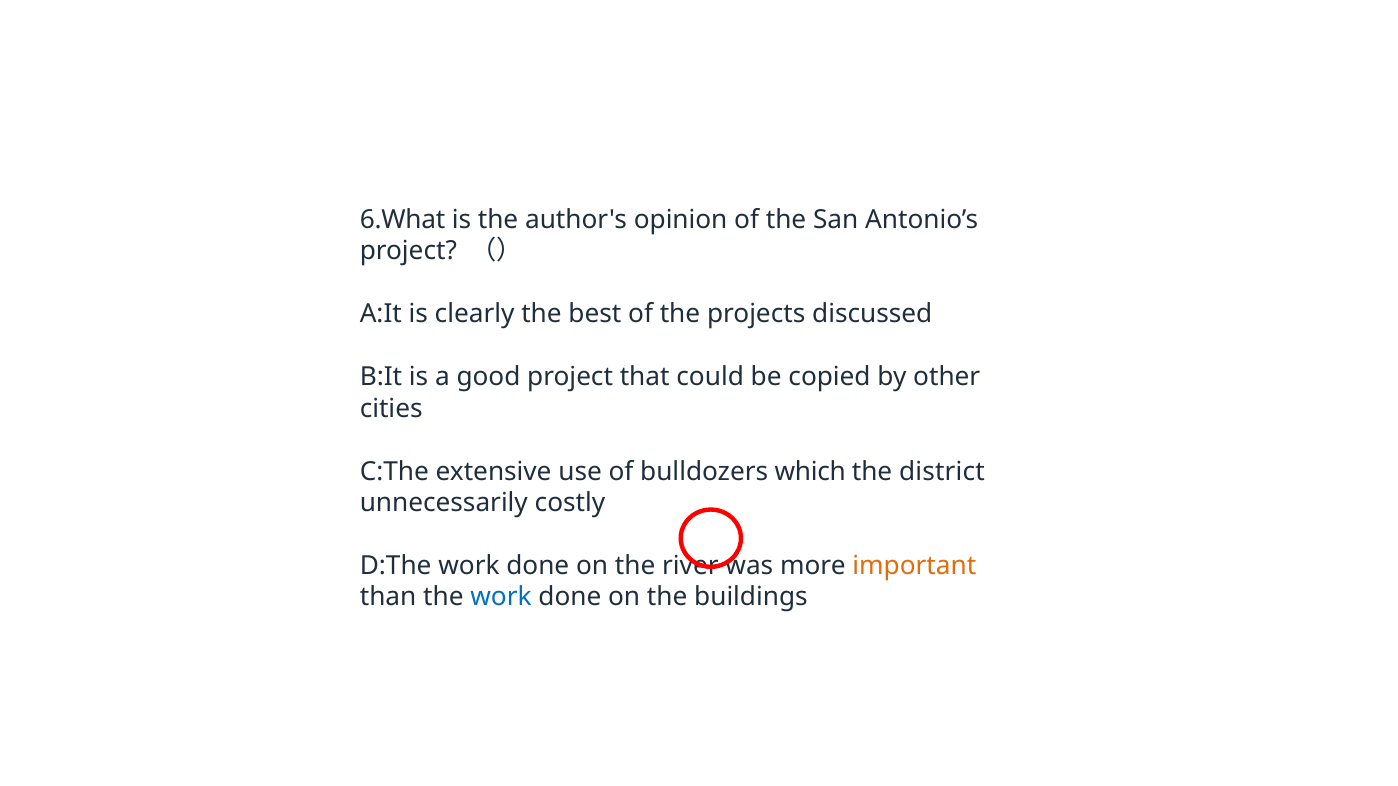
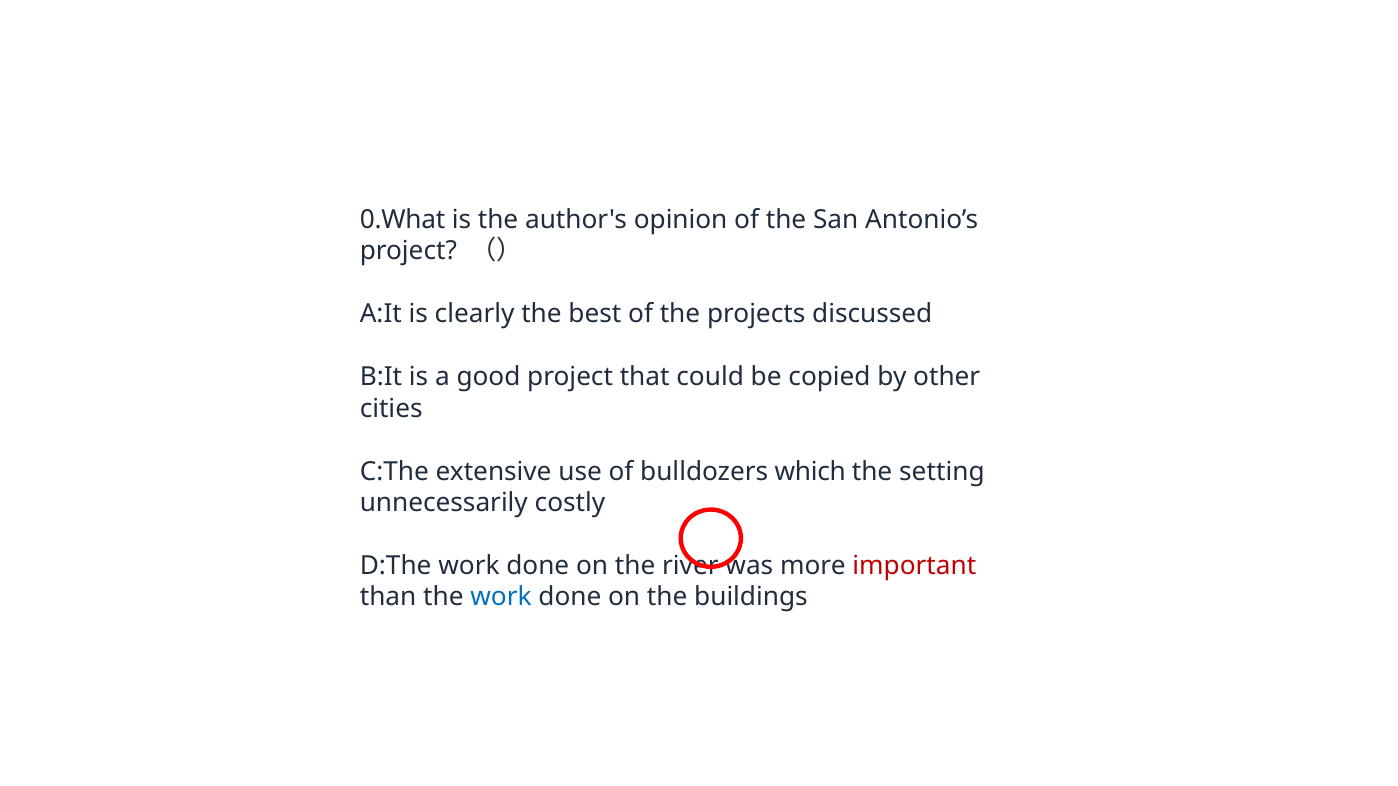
6.What: 6.What -> 0.What
district: district -> setting
important colour: orange -> red
